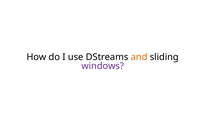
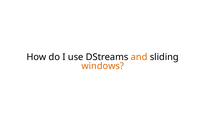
windows colour: purple -> orange
